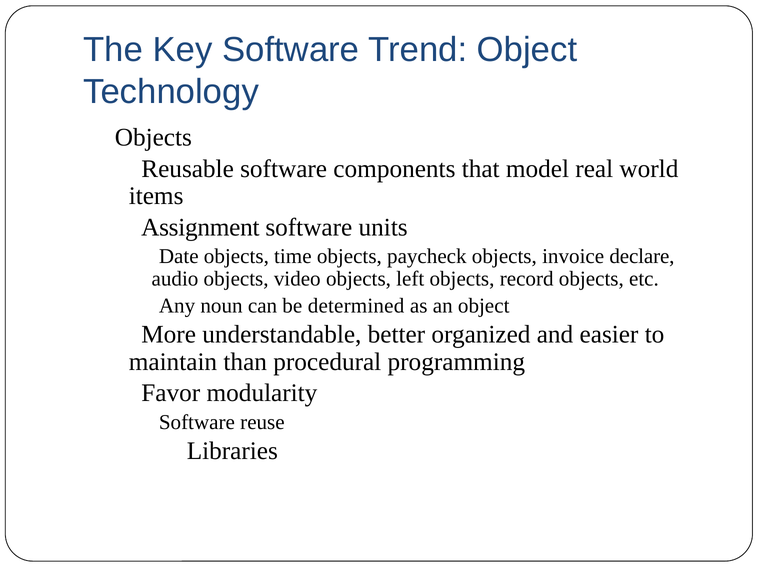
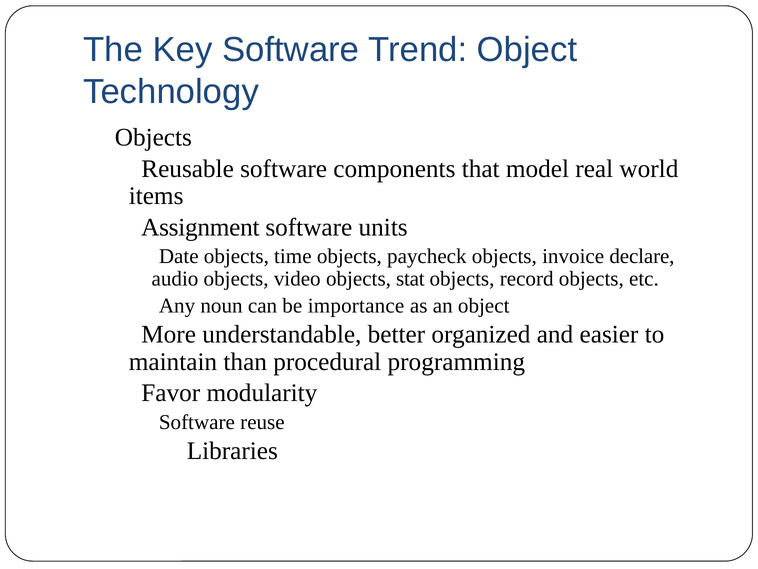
left: left -> stat
determined: determined -> importance
